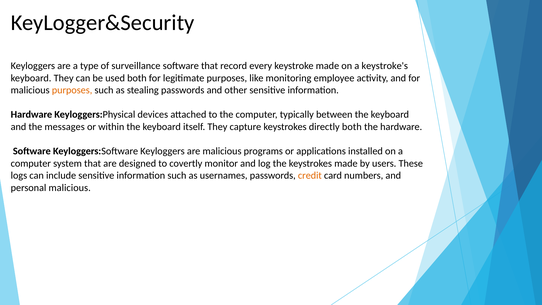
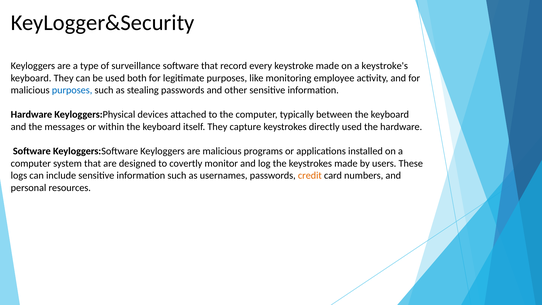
purposes at (72, 90) colour: orange -> blue
directly both: both -> used
personal malicious: malicious -> resources
